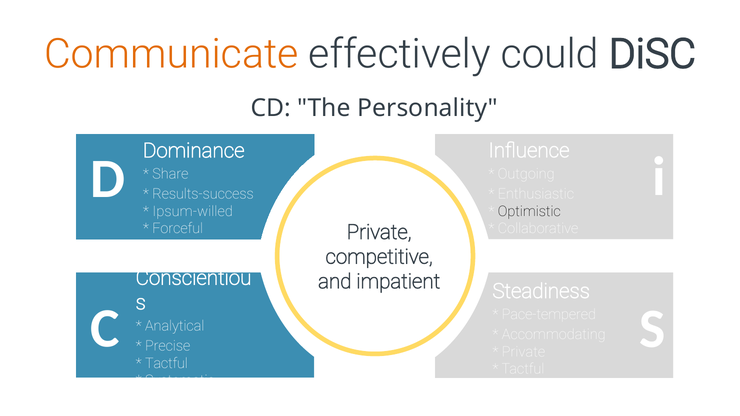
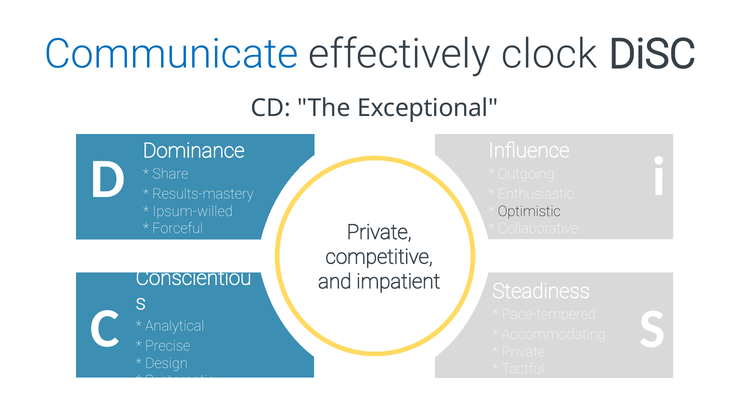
Communicate colour: orange -> blue
could: could -> clock
Personality: Personality -> Exceptional
Results-success: Results-success -> Results-mastery
Tactful at (166, 364): Tactful -> Design
